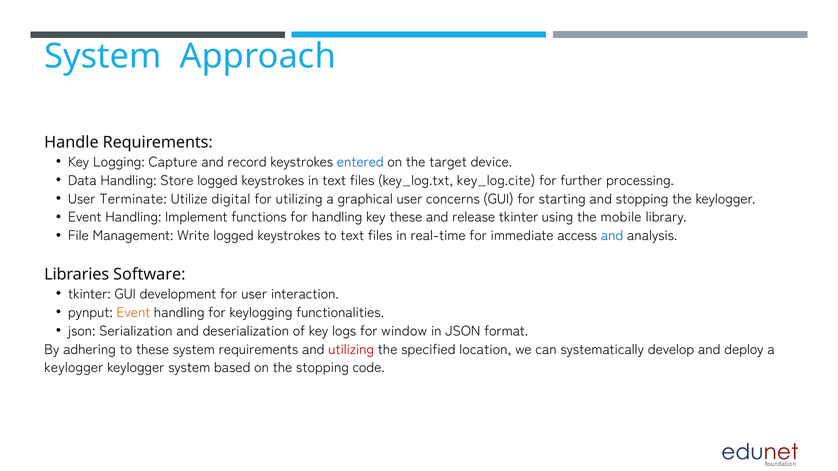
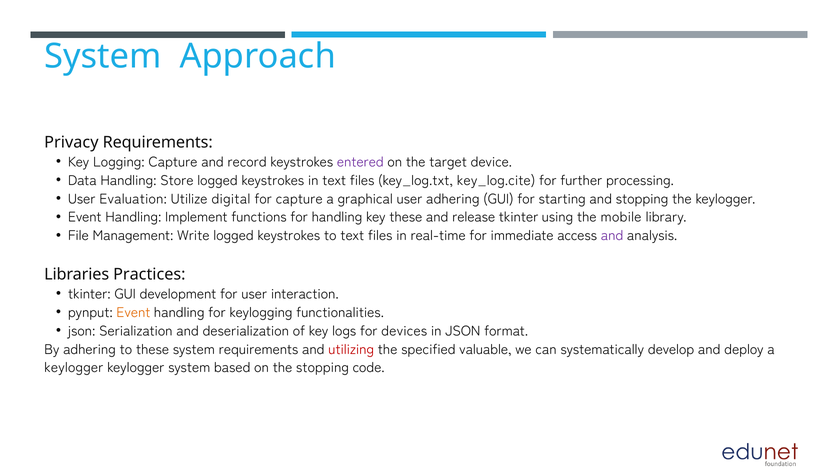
Handle: Handle -> Privacy
entered colour: blue -> purple
Terminate: Terminate -> Evaluation
for utilizing: utilizing -> capture
user concerns: concerns -> adhering
and at (612, 236) colour: blue -> purple
Software: Software -> Practices
window: window -> devices
location: location -> valuable
